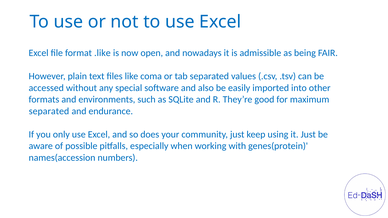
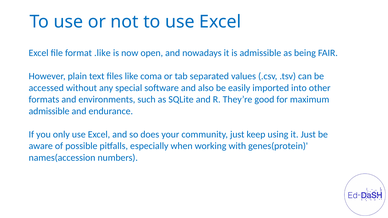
separated at (49, 111): separated -> admissible
